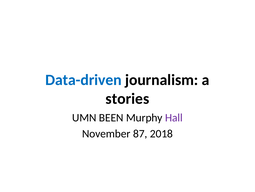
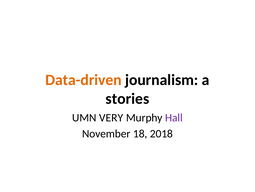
Data-driven colour: blue -> orange
BEEN: BEEN -> VERY
87: 87 -> 18
